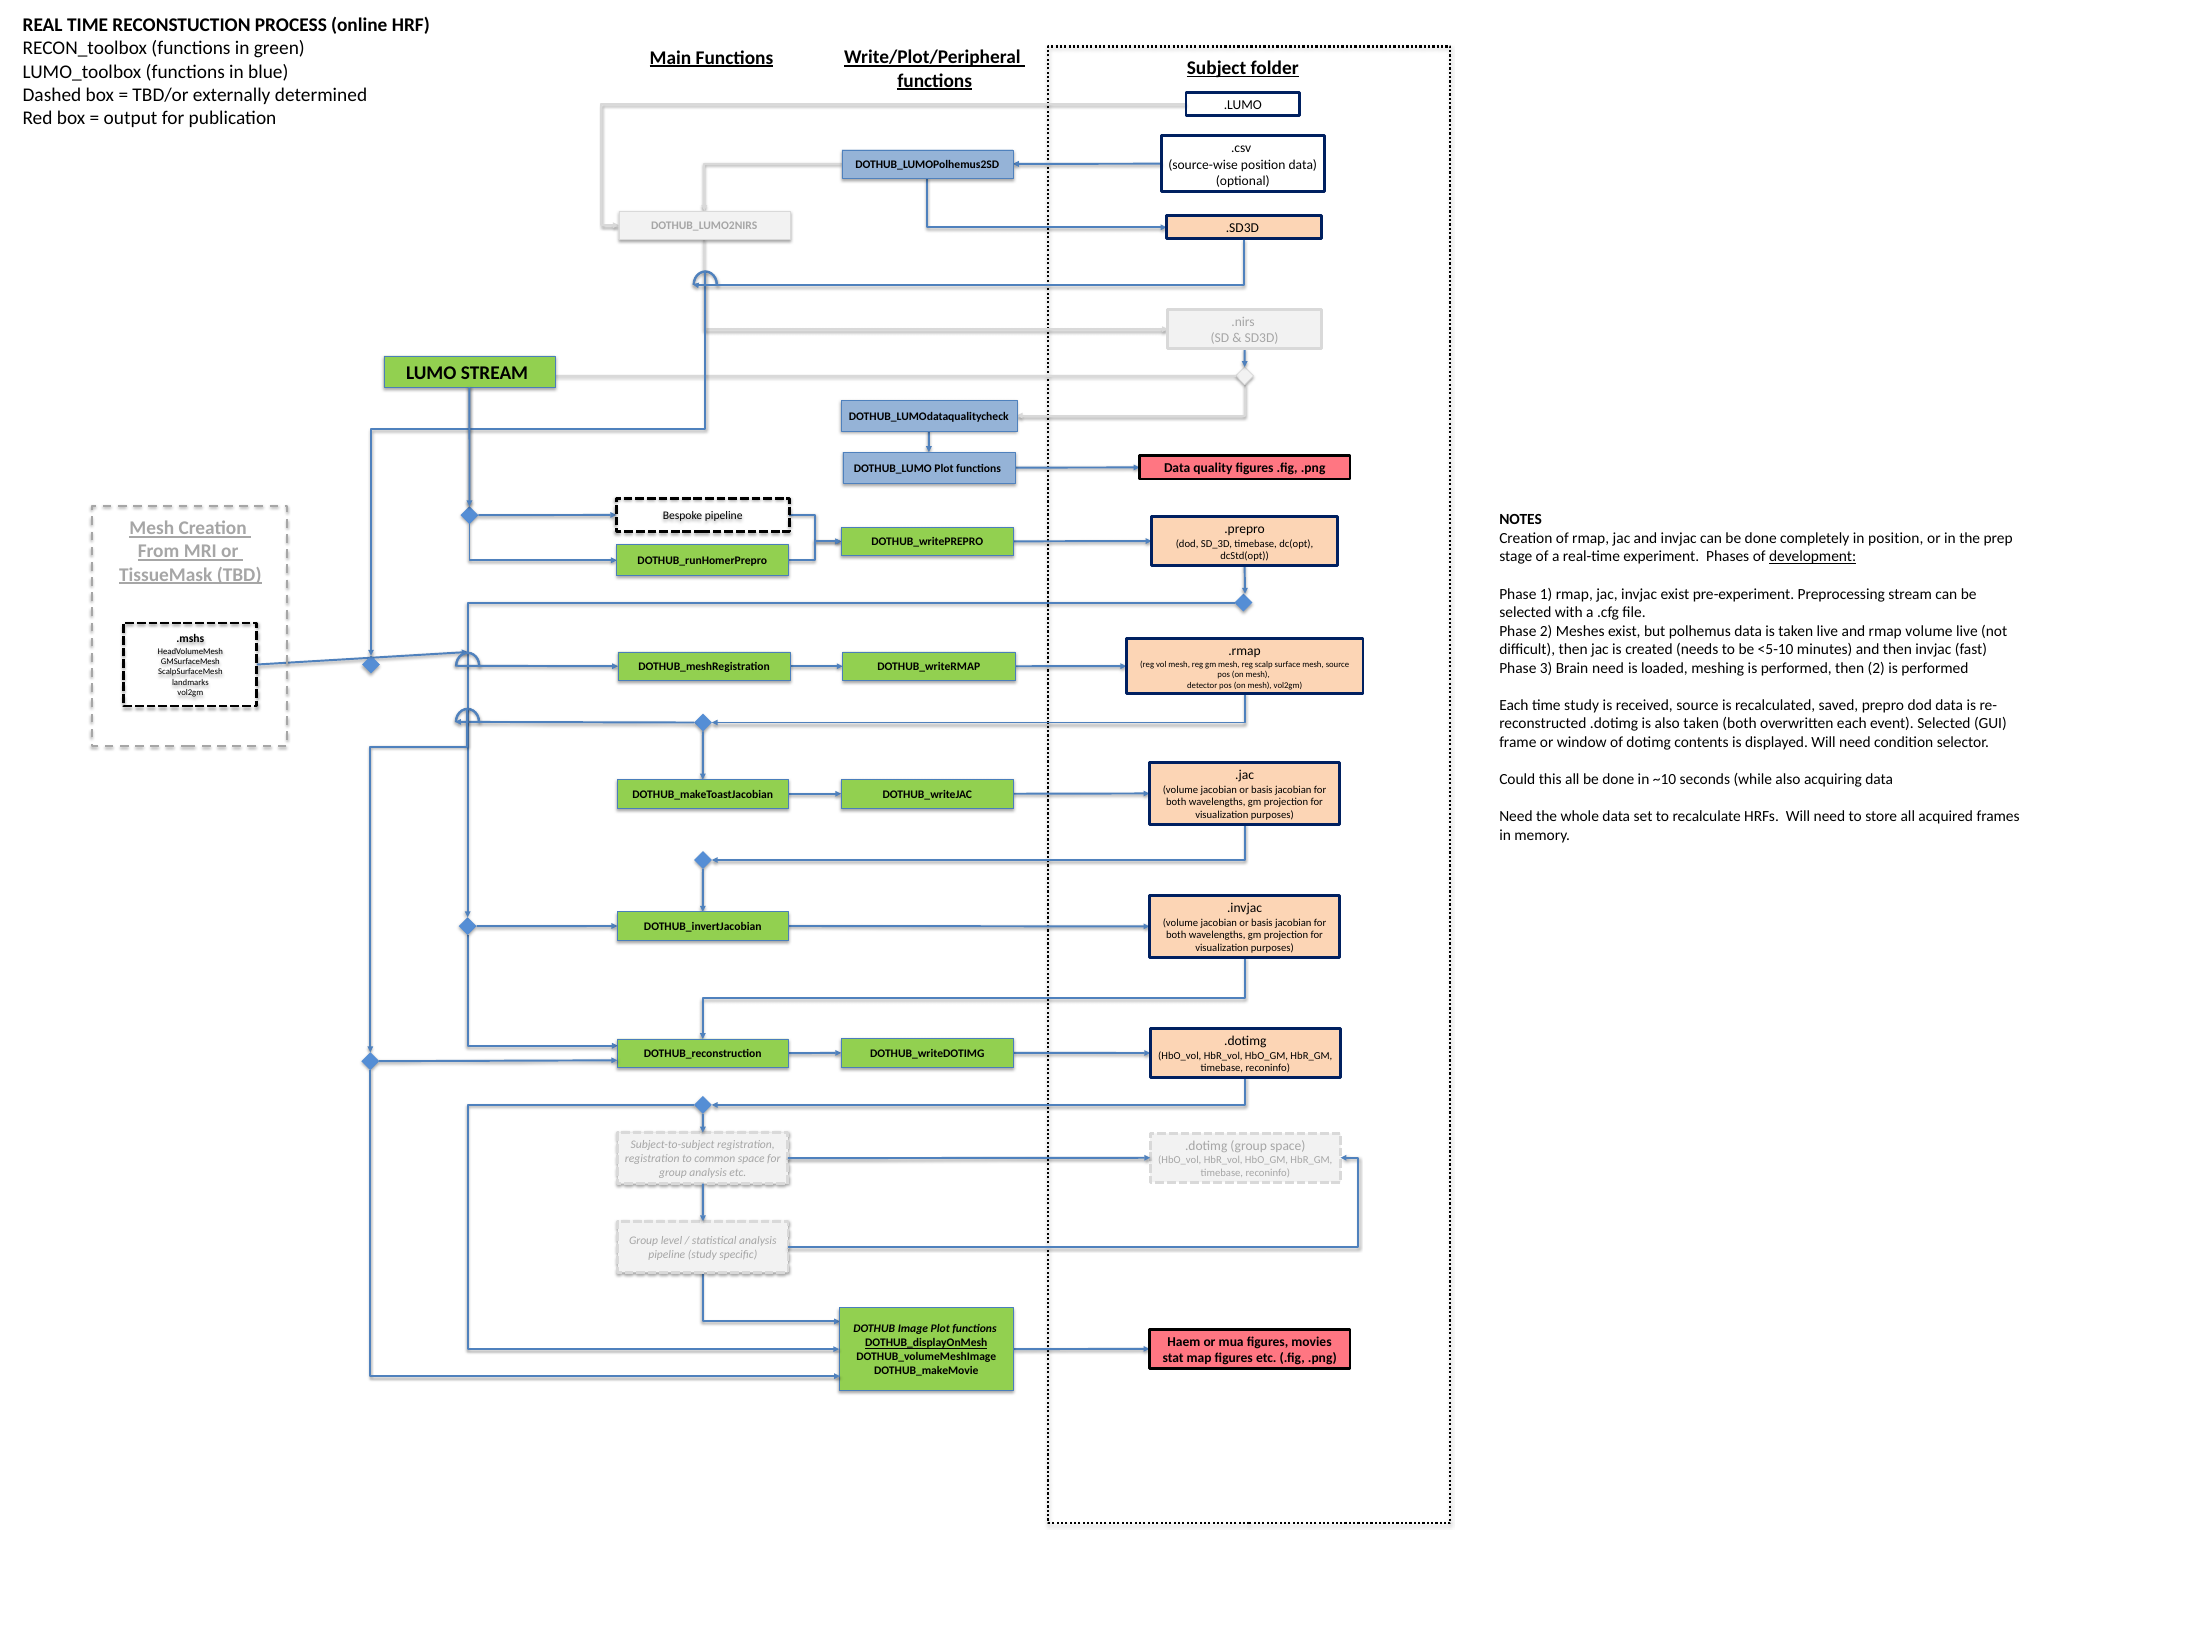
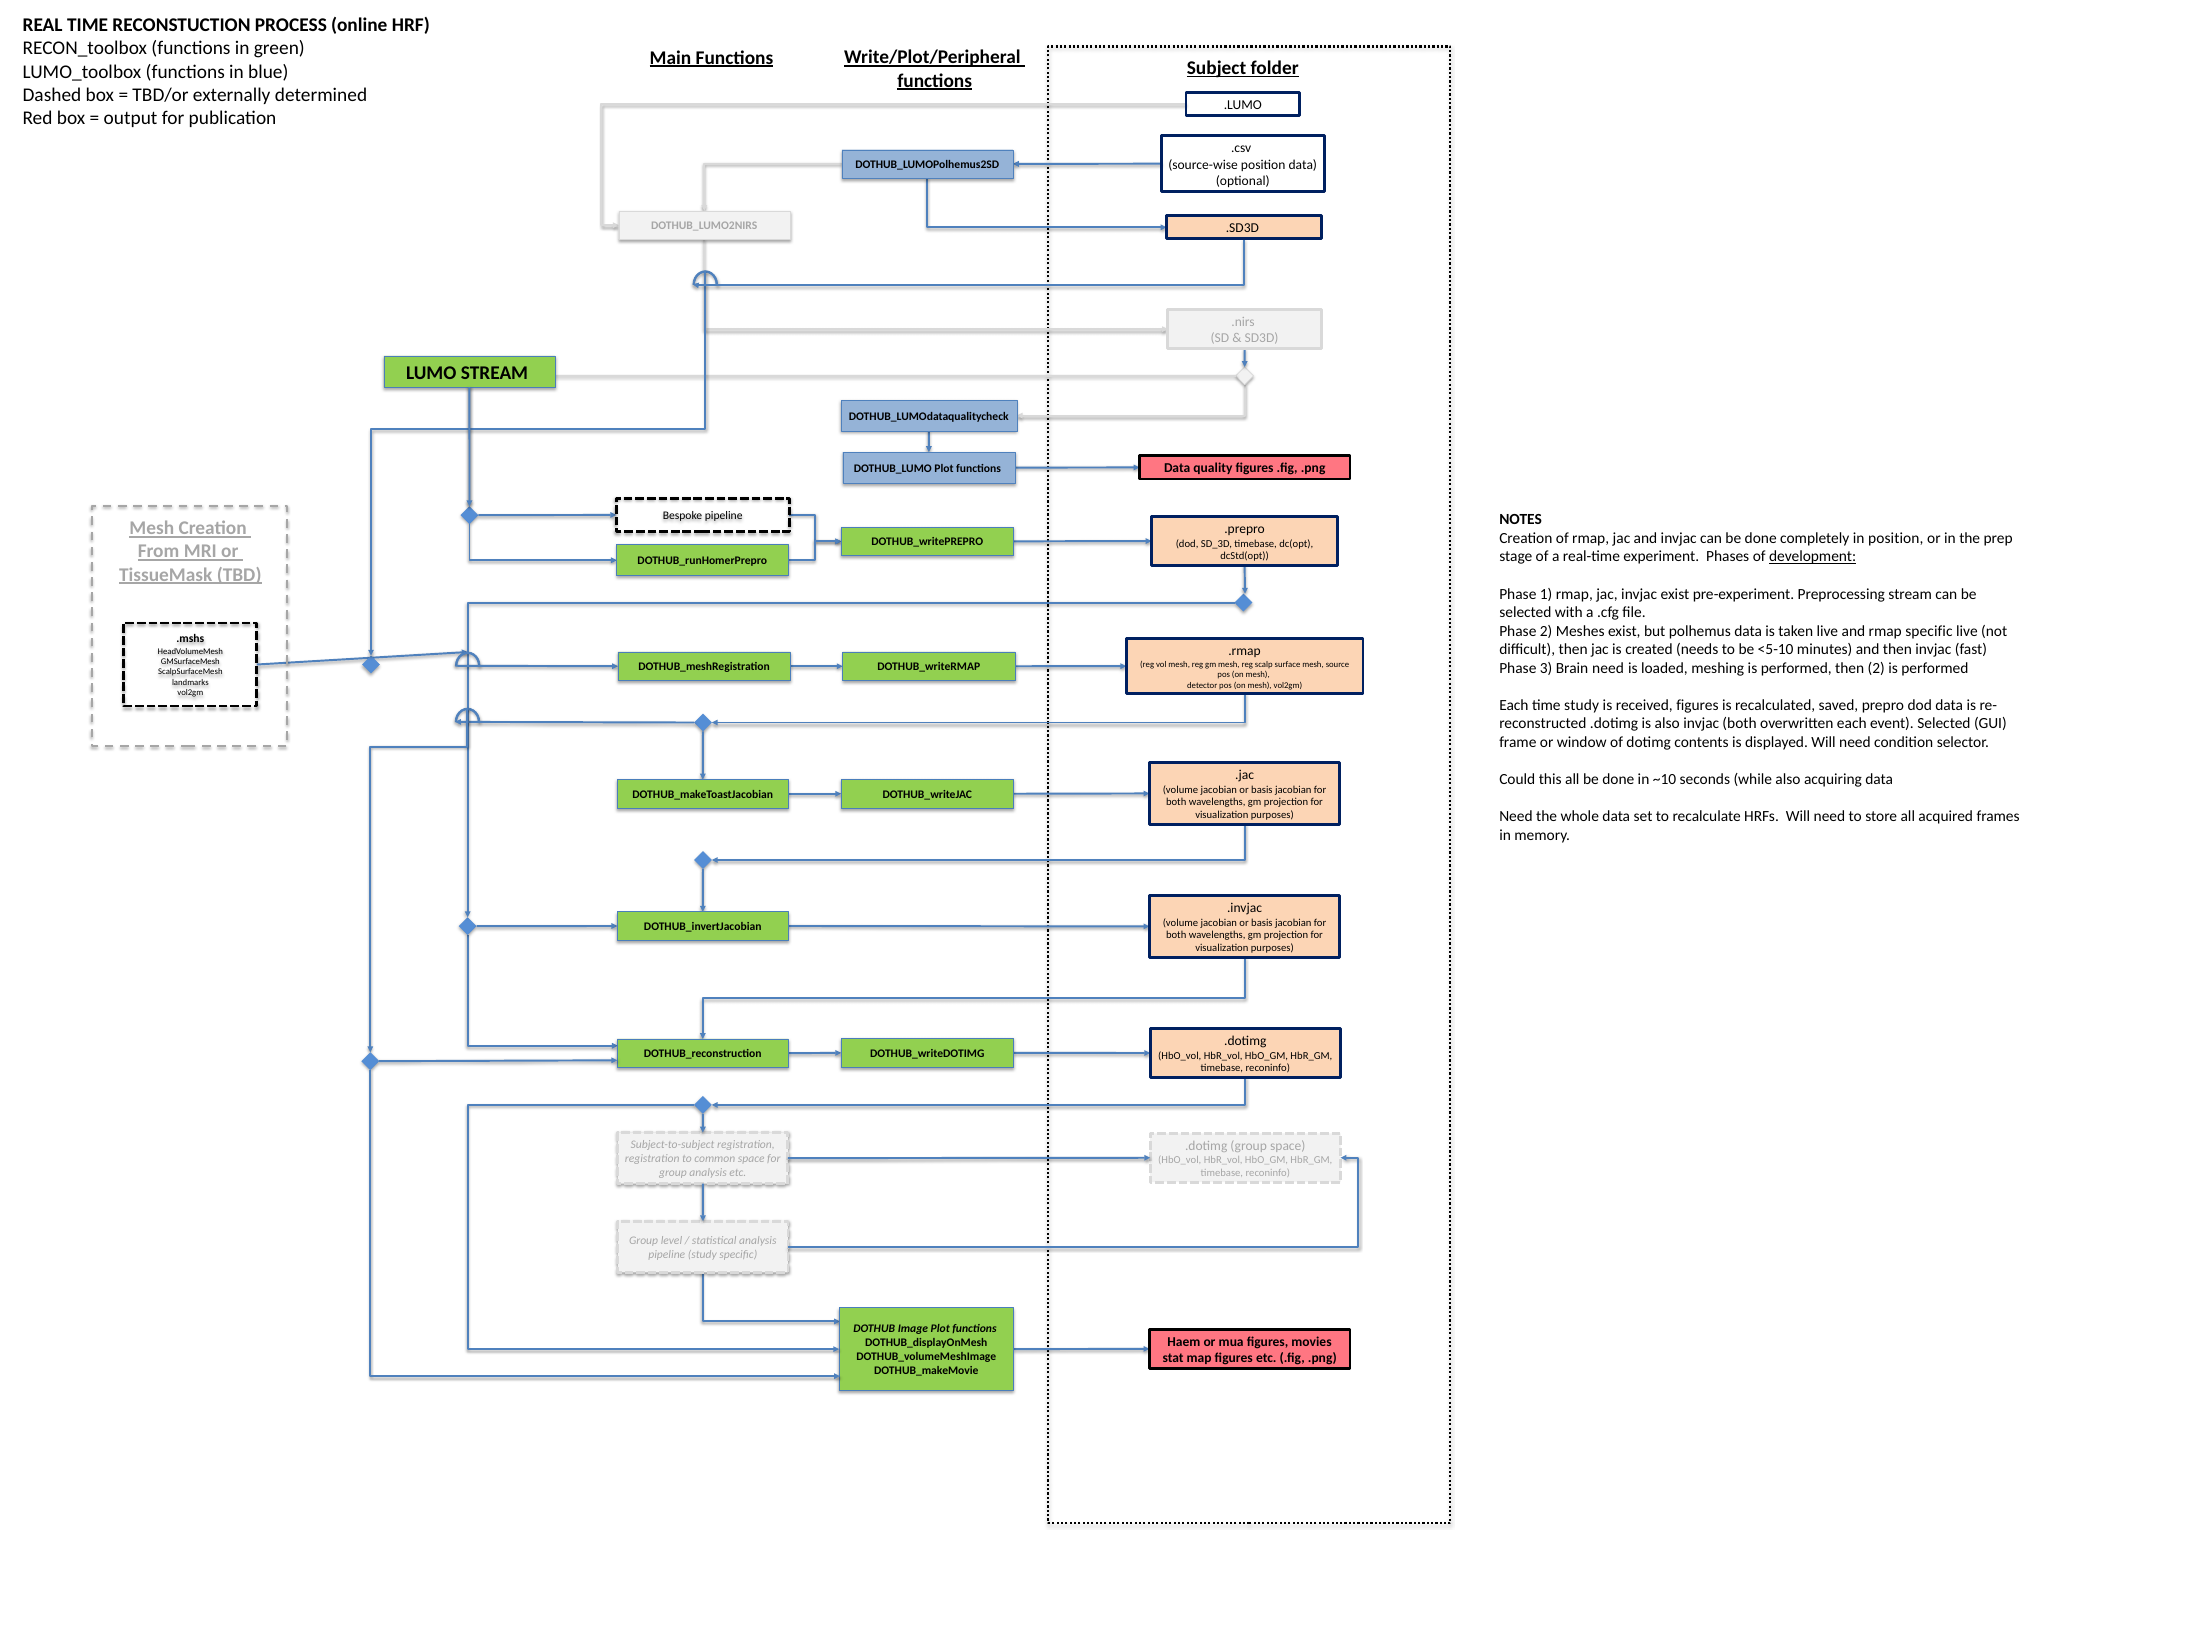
rmap volume: volume -> specific
received source: source -> figures
also taken: taken -> invjac
DOTHUB_displayOnMesh underline: present -> none
